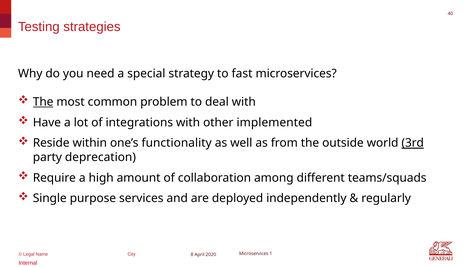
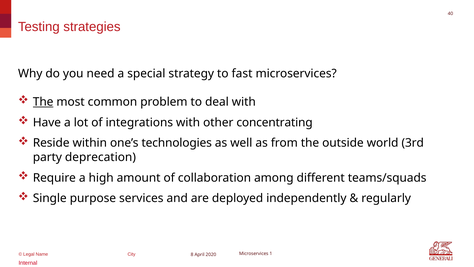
implemented: implemented -> concentrating
functionality: functionality -> technologies
3rd underline: present -> none
